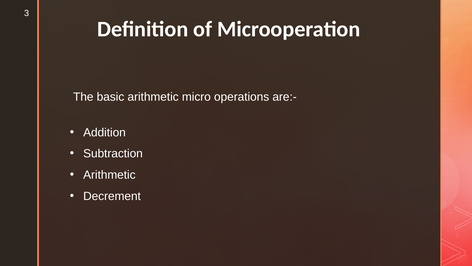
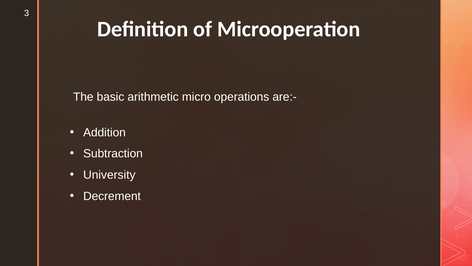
Arithmetic at (109, 175): Arithmetic -> University
